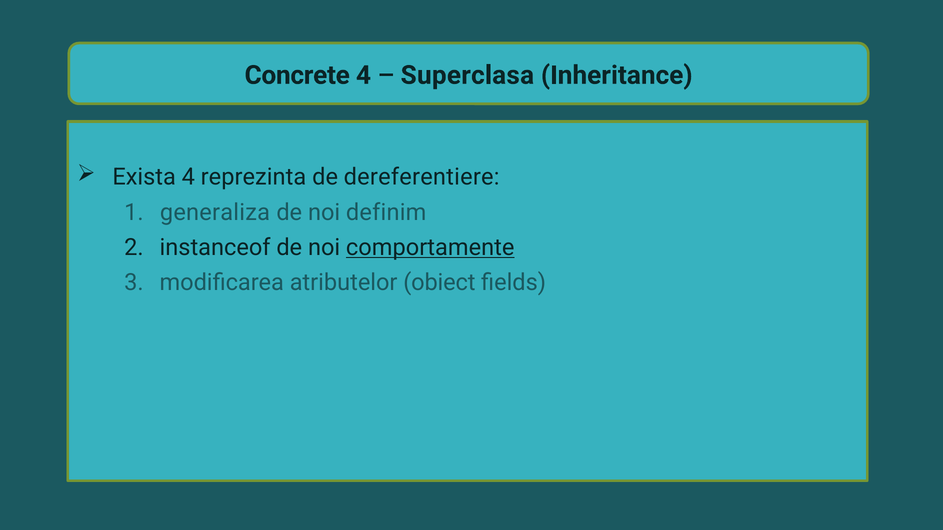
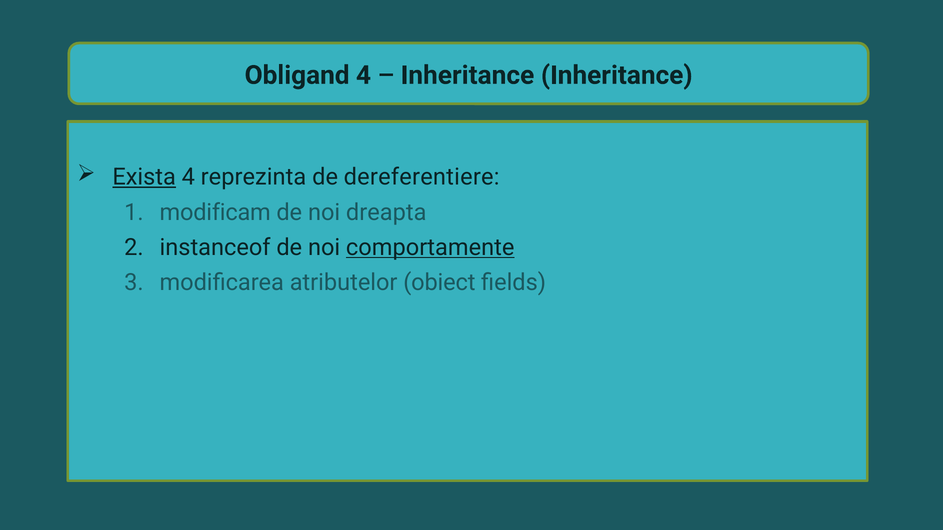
Concrete: Concrete -> Obligand
Superclasa at (467, 75): Superclasa -> Inheritance
Exista underline: none -> present
generaliza: generaliza -> modificam
definim: definim -> dreapta
